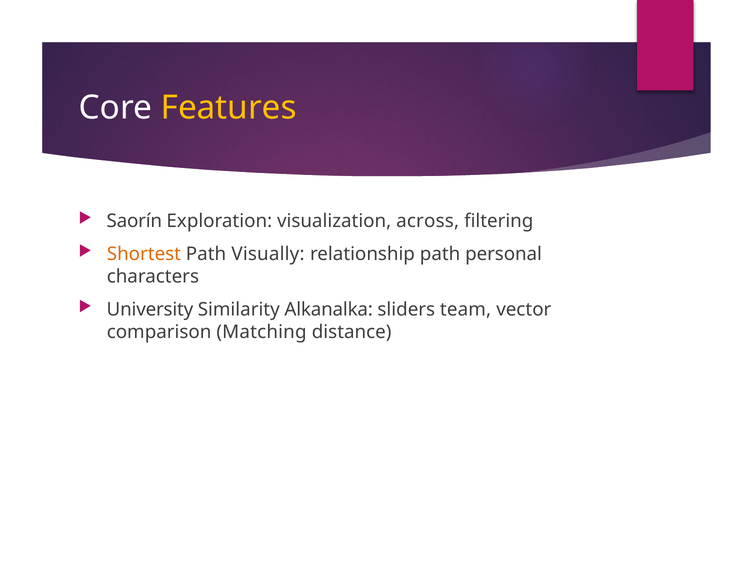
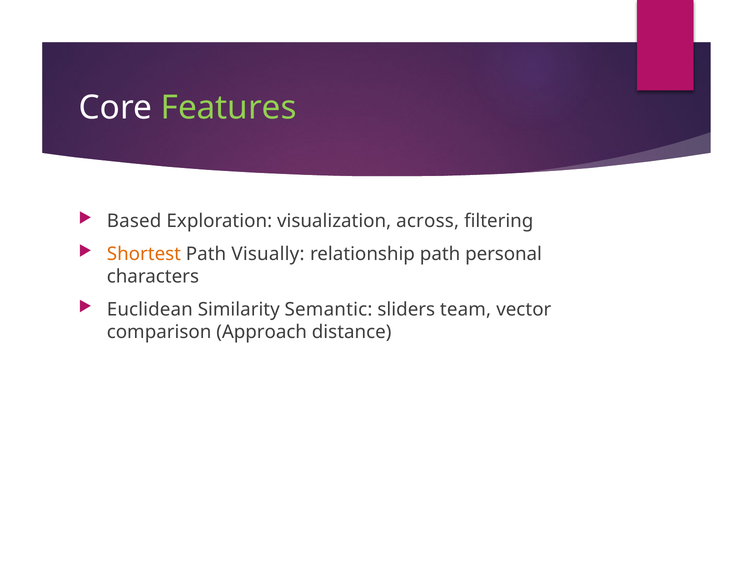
Features colour: yellow -> light green
Saorín: Saorín -> Based
University: University -> Euclidean
Alkanalka: Alkanalka -> Semantic
Matching: Matching -> Approach
